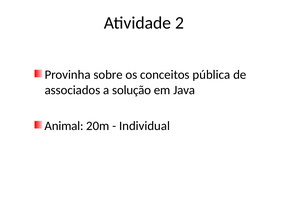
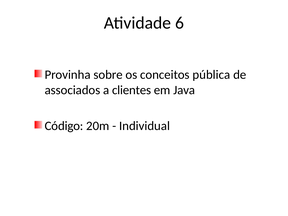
2: 2 -> 6
solução: solução -> clientes
Animal: Animal -> Código
